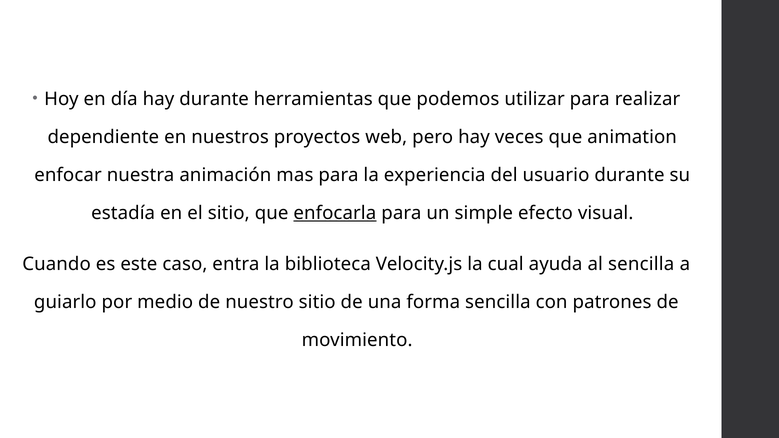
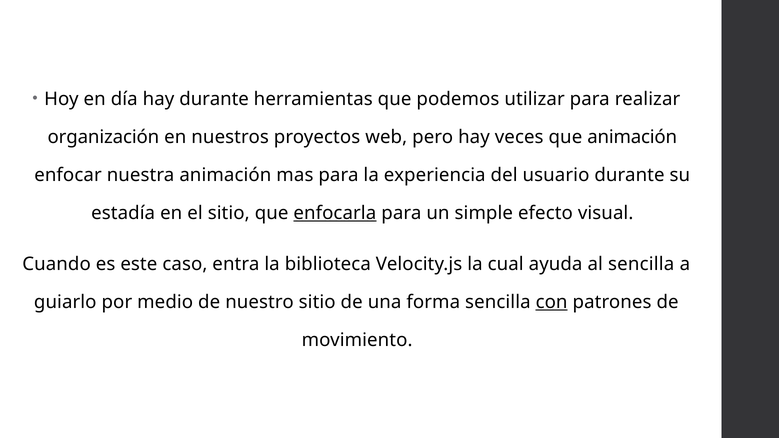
dependiente: dependiente -> organización
que animation: animation -> animación
con underline: none -> present
